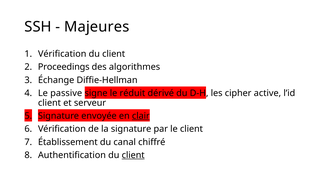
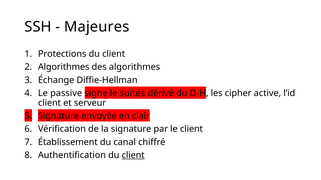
Vérification at (62, 54): Vérification -> Protections
Proceedings at (64, 67): Proceedings -> Algorithmes
réduit: réduit -> suites
clair underline: present -> none
